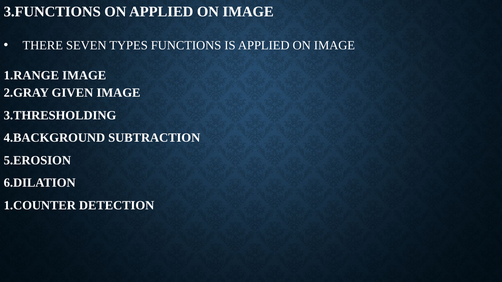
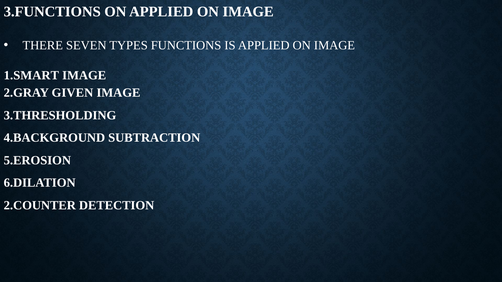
1.RANGE: 1.RANGE -> 1.SMART
1.COUNTER: 1.COUNTER -> 2.COUNTER
